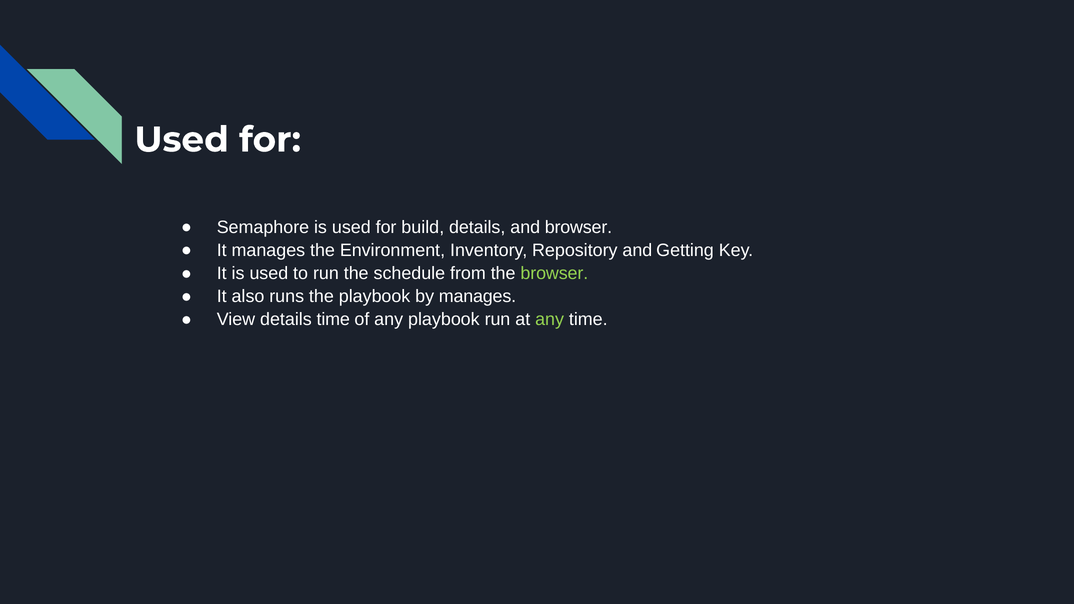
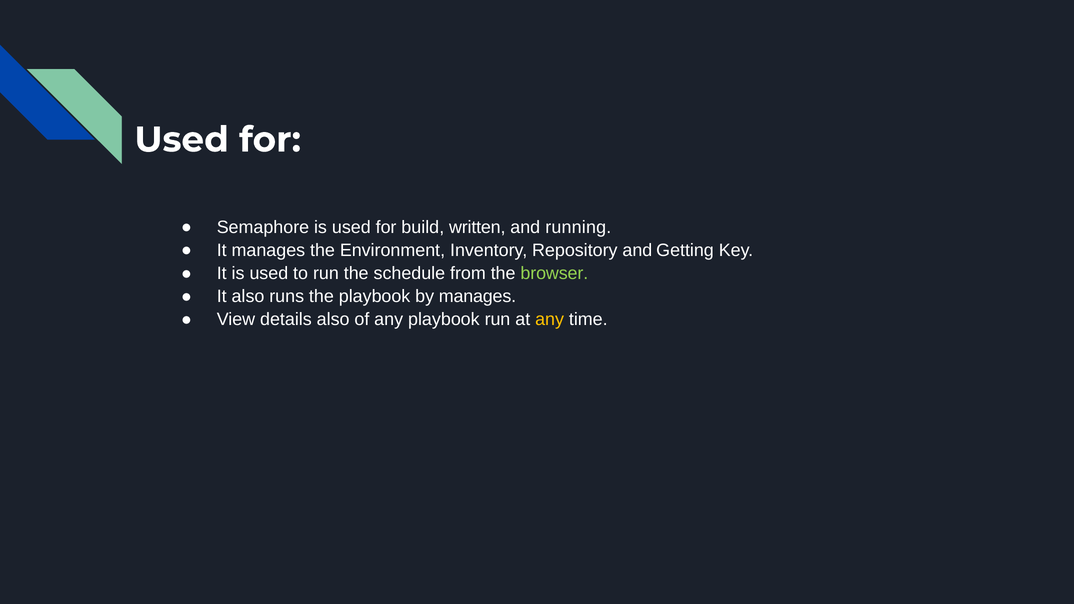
build details: details -> written
and browser: browser -> running
details time: time -> also
any at (550, 319) colour: light green -> yellow
